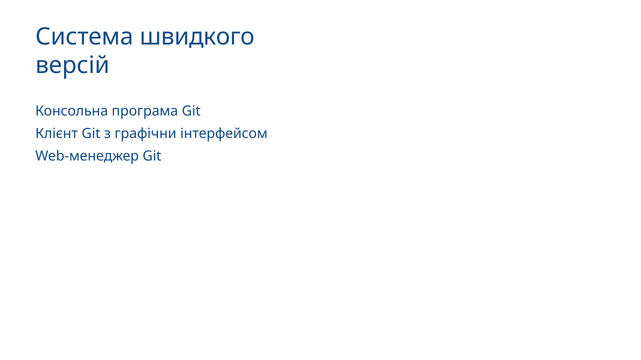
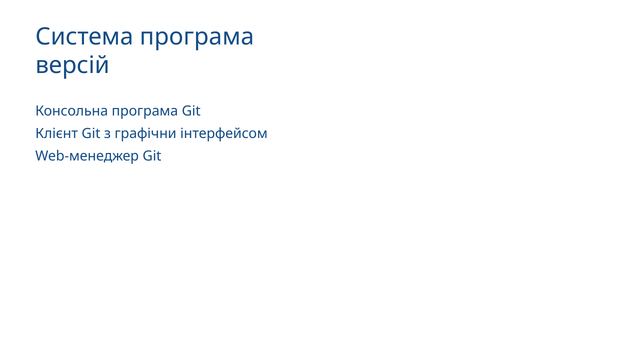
Система швидкого: швидкого -> програма
